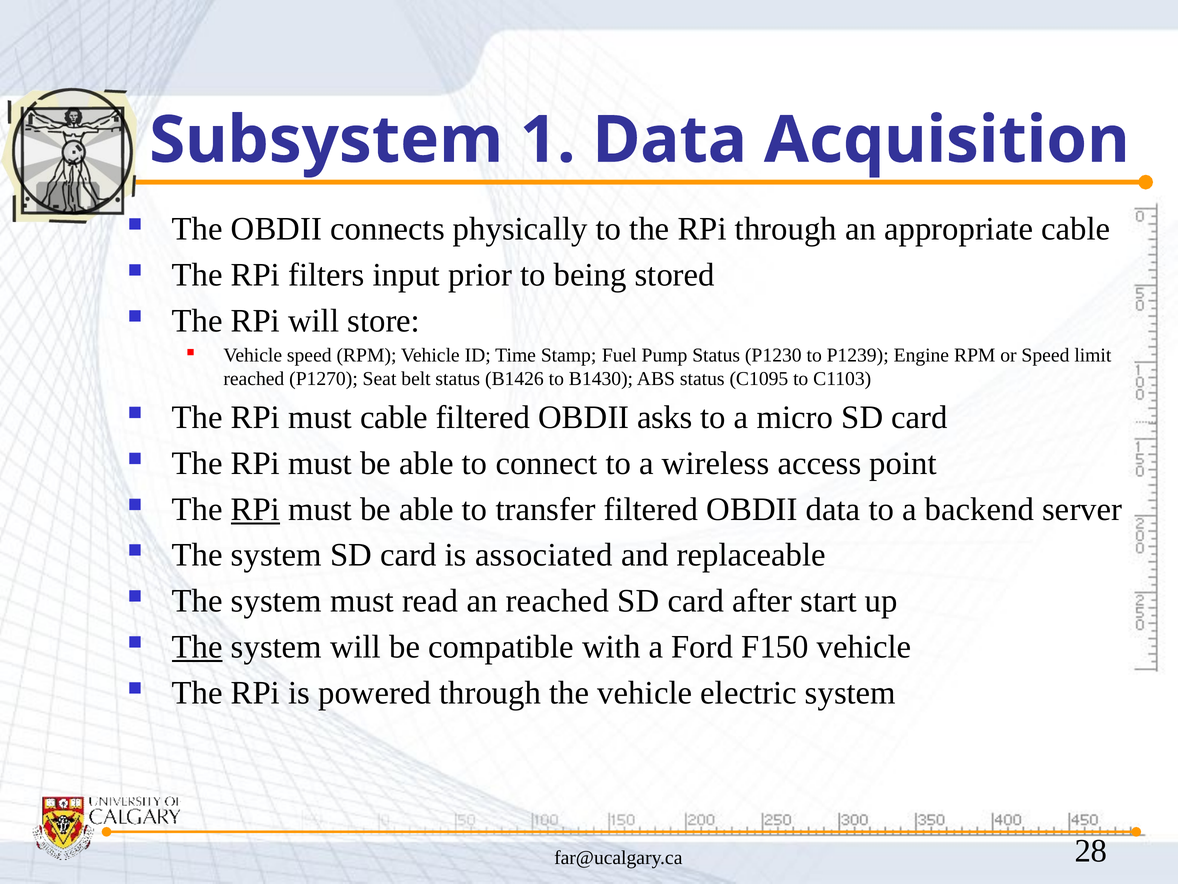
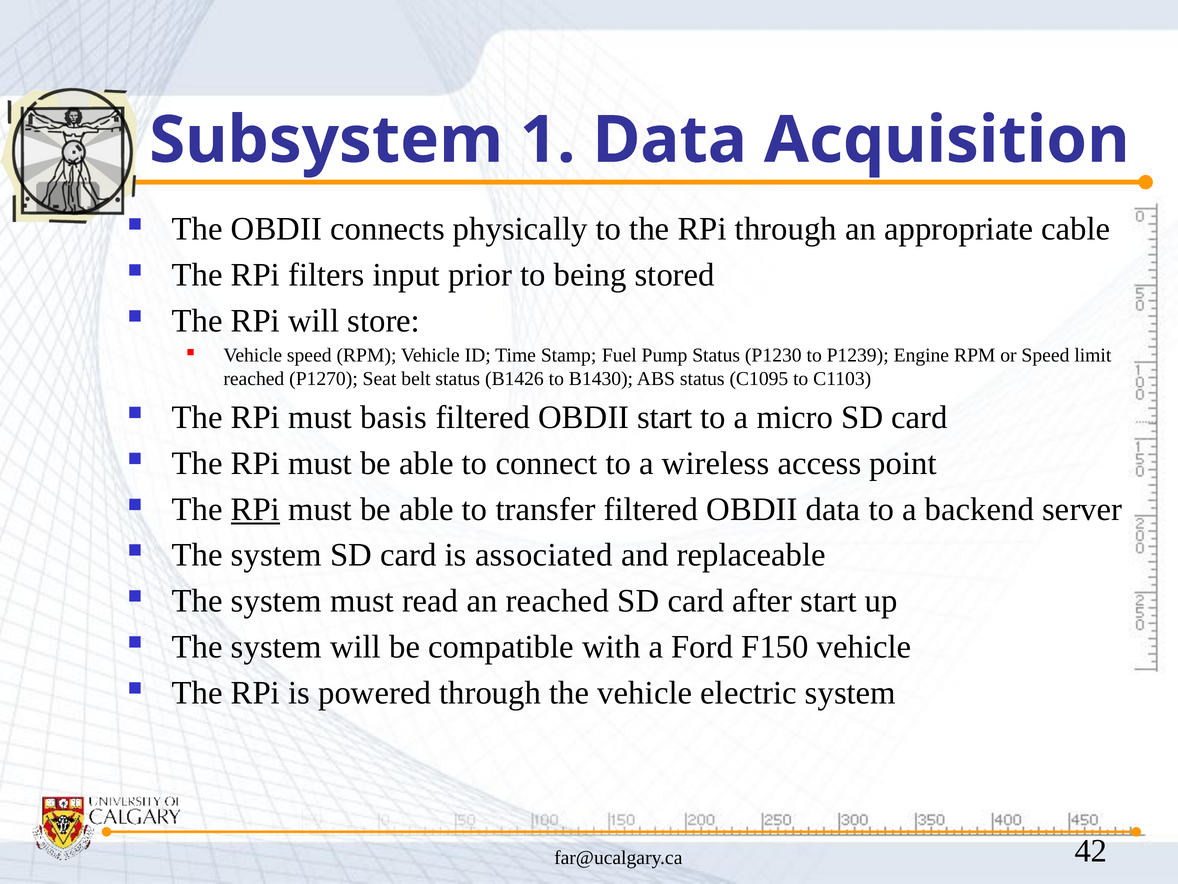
must cable: cable -> basis
OBDII asks: asks -> start
The at (197, 647) underline: present -> none
28: 28 -> 42
